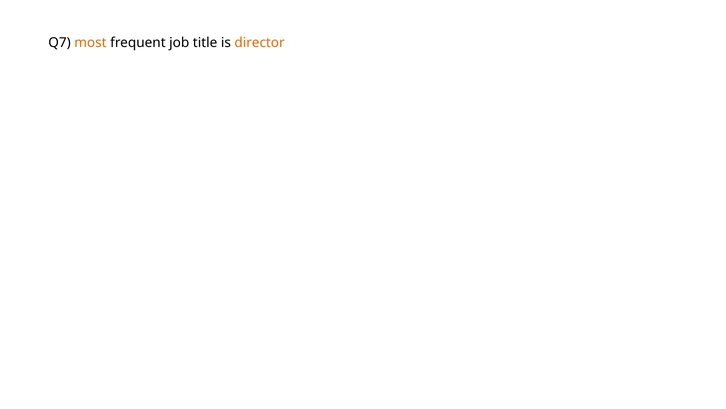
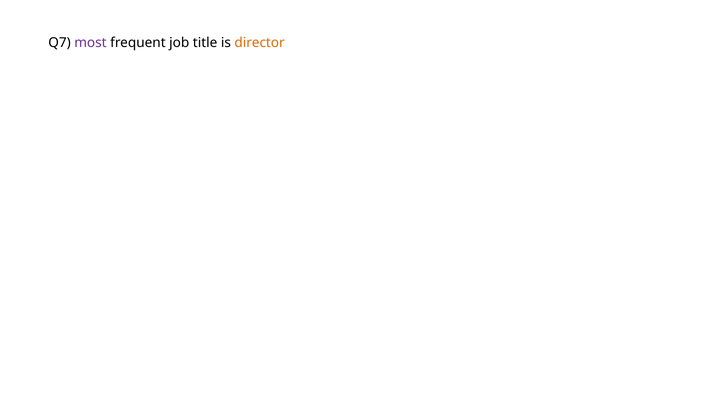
most colour: orange -> purple
